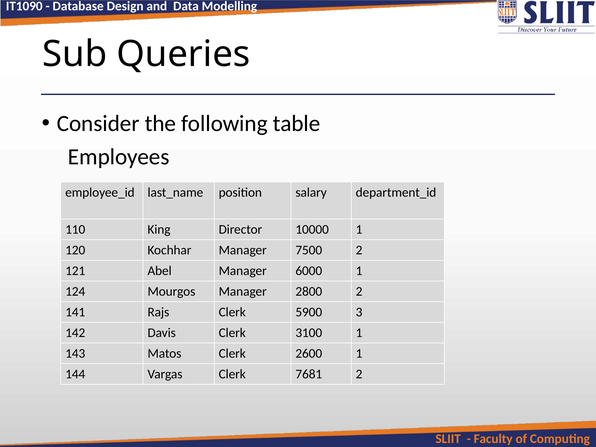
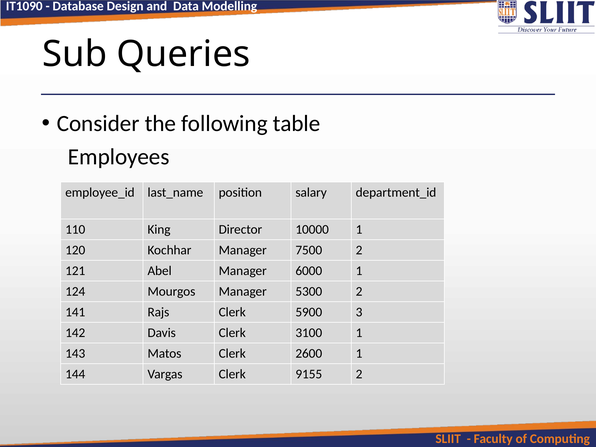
2800: 2800 -> 5300
7681: 7681 -> 9155
